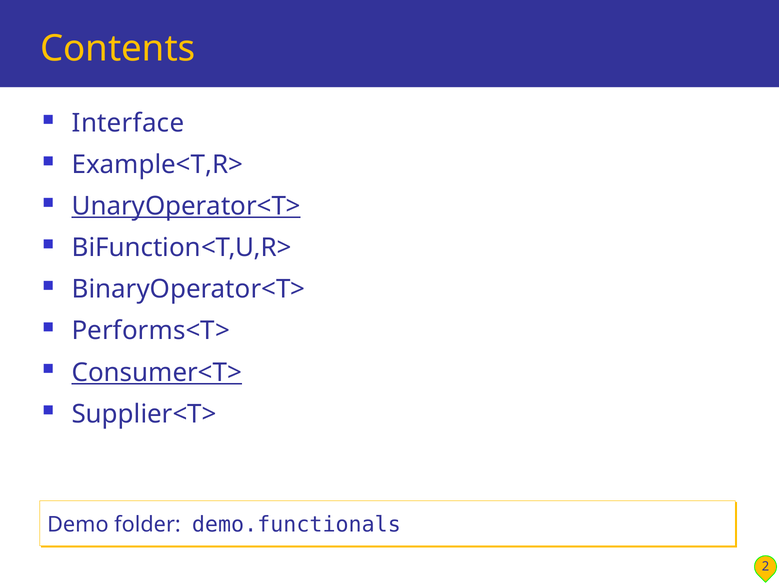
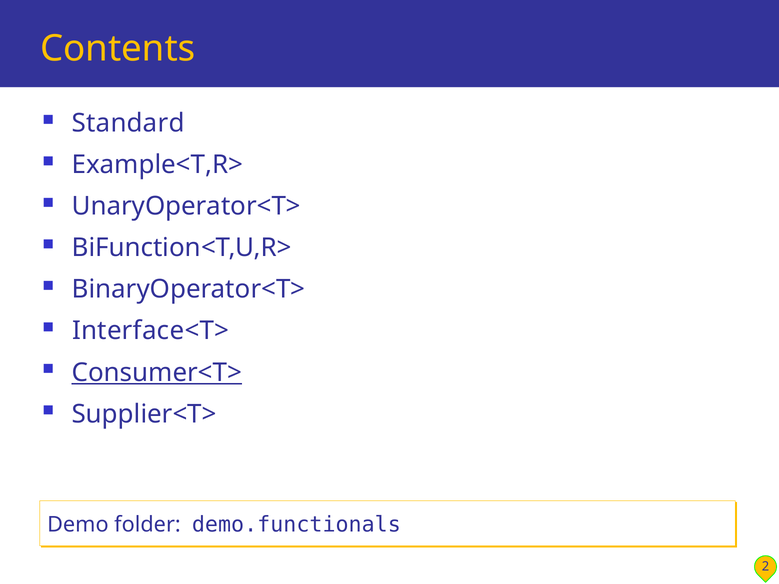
Interface: Interface -> Standard
UnaryOperator<T> underline: present -> none
Performs<T>: Performs<T> -> Interface<T>
